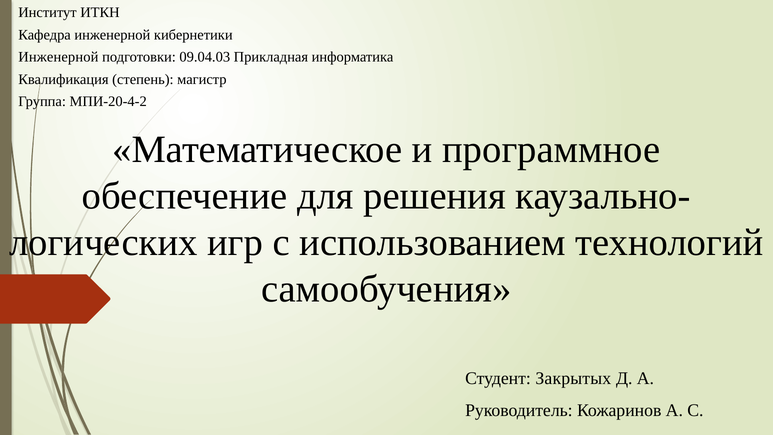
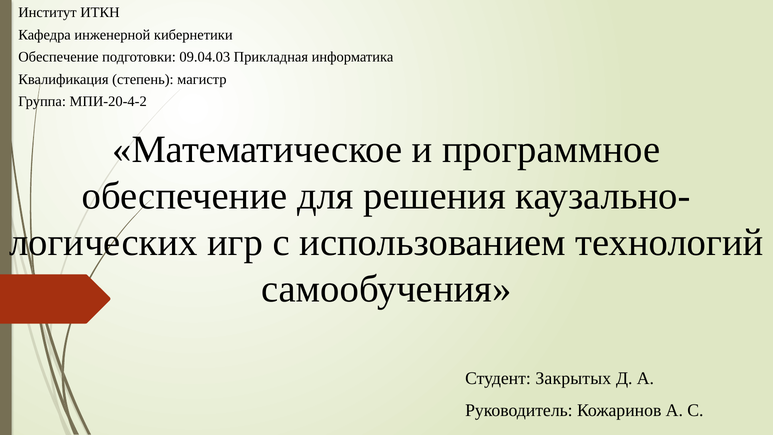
Инженерной at (58, 57): Инженерной -> Обеспечение
